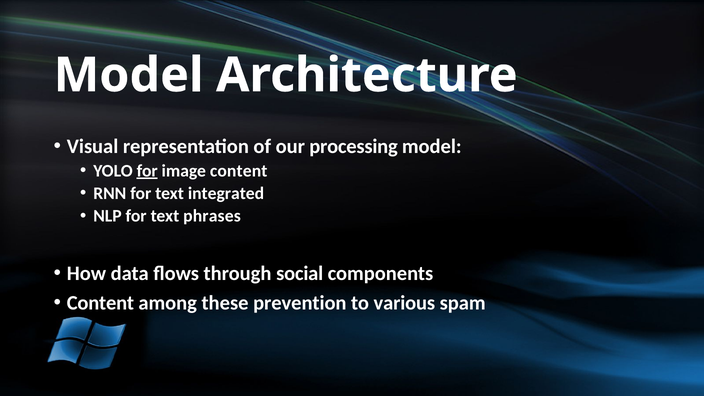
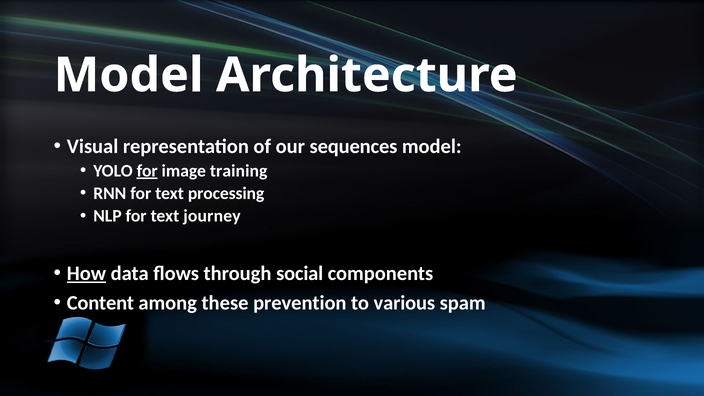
processing: processing -> sequences
image content: content -> training
integrated: integrated -> processing
phrases: phrases -> journey
How underline: none -> present
